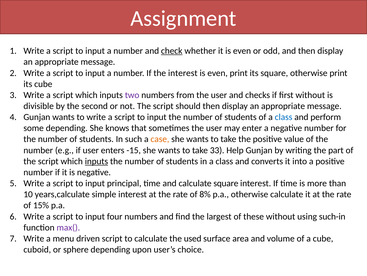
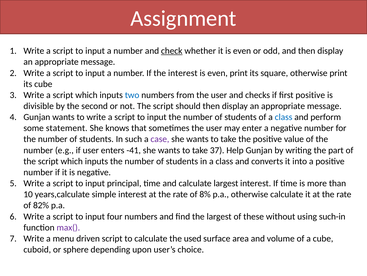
two colour: purple -> blue
first without: without -> positive
some depending: depending -> statement
case colour: orange -> purple
-15: -15 -> -41
33: 33 -> 37
inputs at (96, 161) underline: present -> none
calculate square: square -> largest
15%: 15% -> 82%
